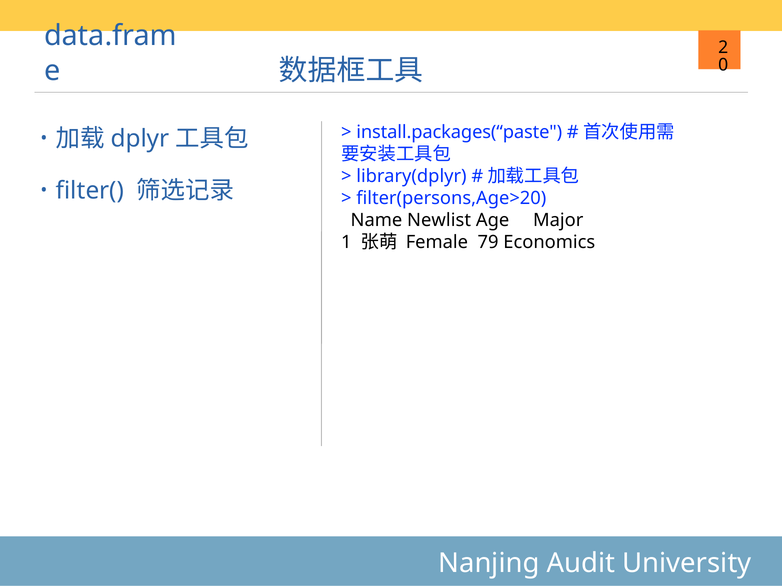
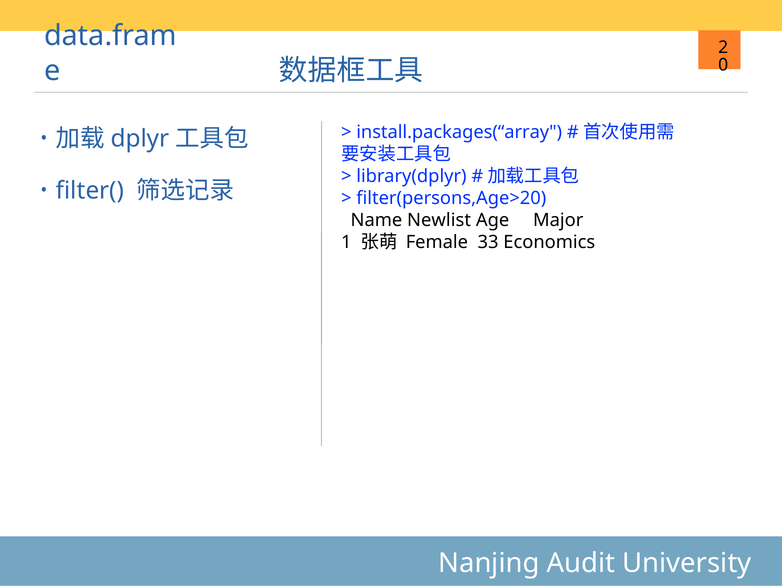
install.packages(“paste: install.packages(“paste -> install.packages(“array
79: 79 -> 33
